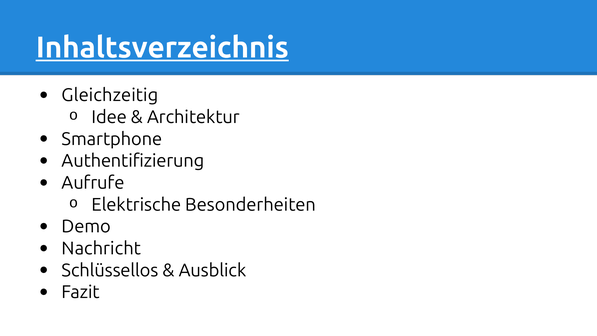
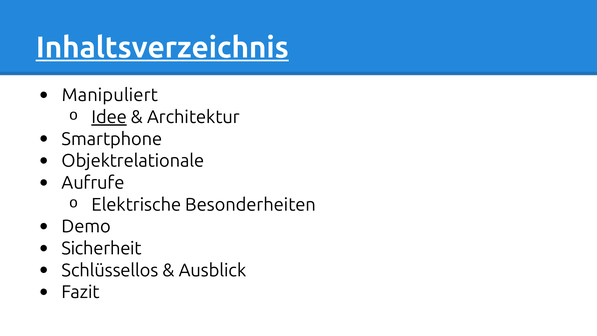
Gleichzeitig: Gleichzeitig -> Manipuliert
Idee underline: none -> present
Authentifizierung: Authentifizierung -> Objektrelationale
Nachricht: Nachricht -> Sicherheit
